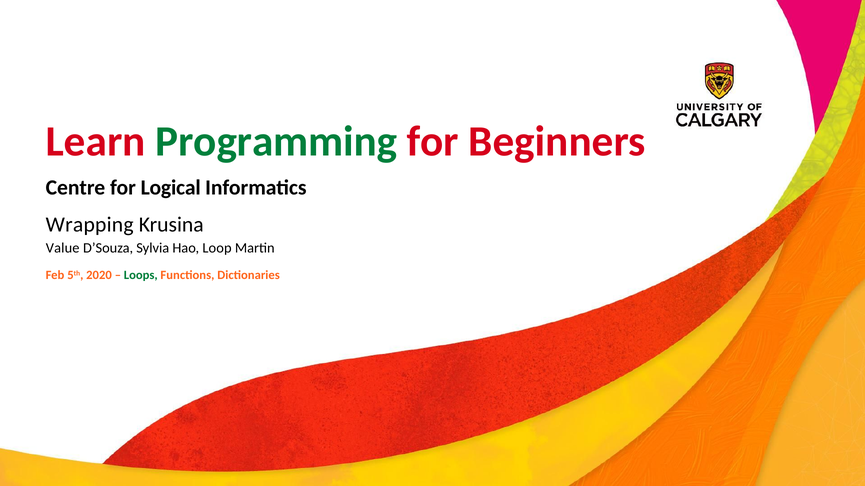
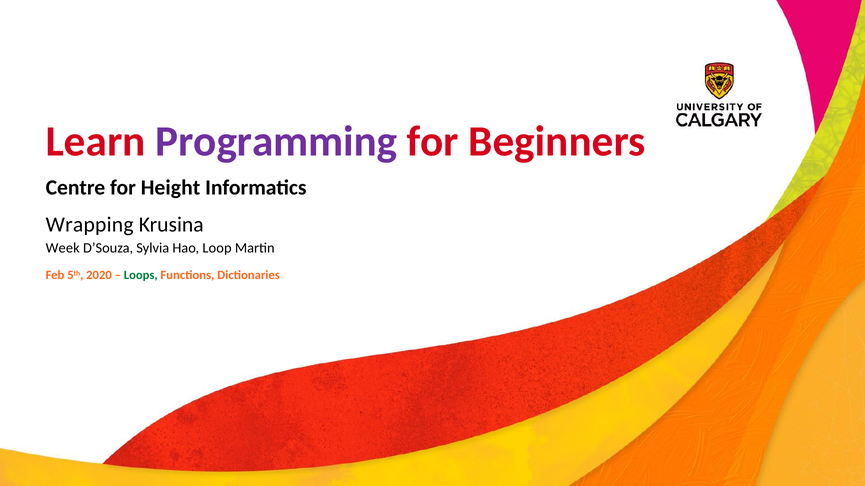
Programming colour: green -> purple
Logical: Logical -> Height
Value: Value -> Week
